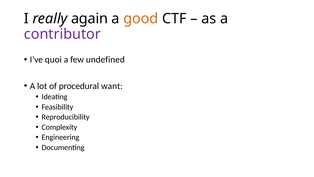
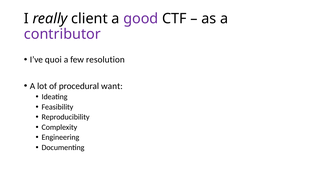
again: again -> client
good colour: orange -> purple
undefined: undefined -> resolution
